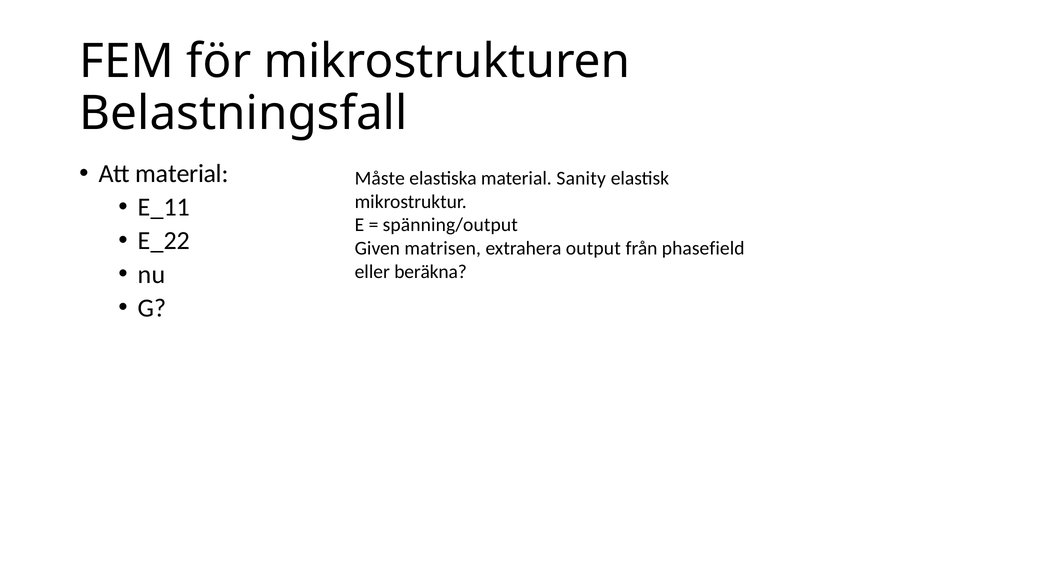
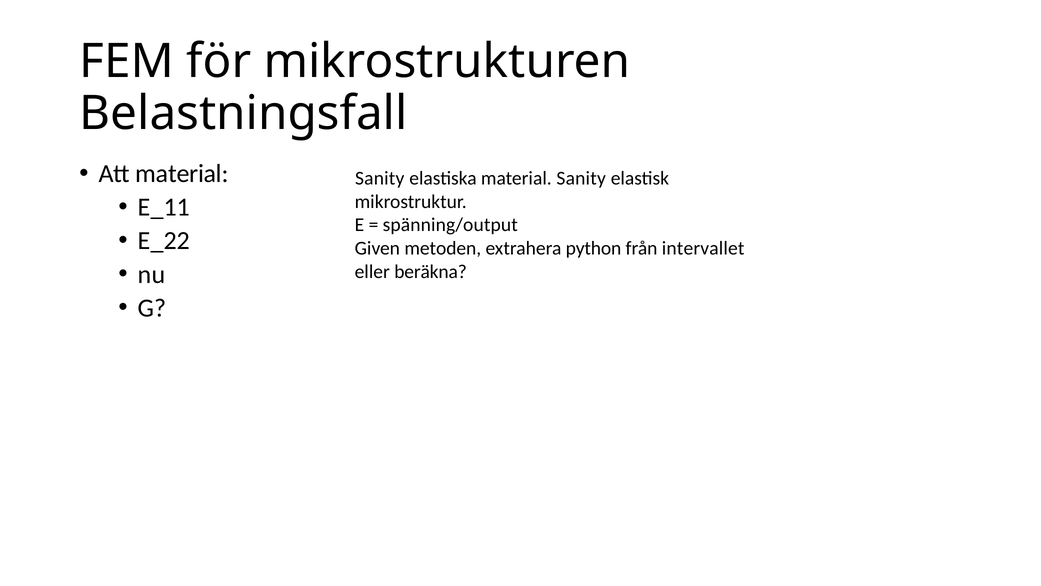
Måste at (380, 178): Måste -> Sanity
matrisen: matrisen -> metoden
output: output -> python
phasefield: phasefield -> intervallet
